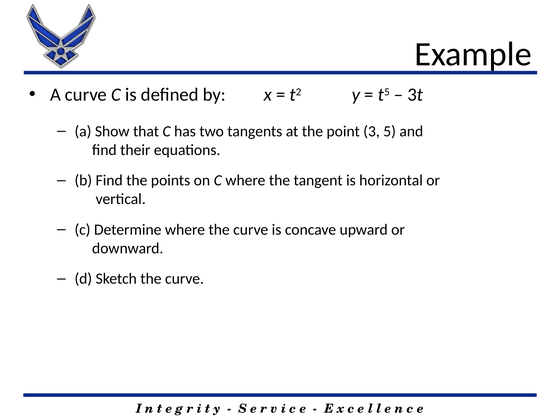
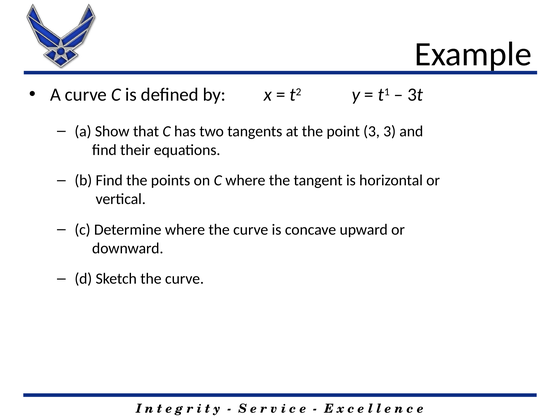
t 5: 5 -> 1
3 5: 5 -> 3
